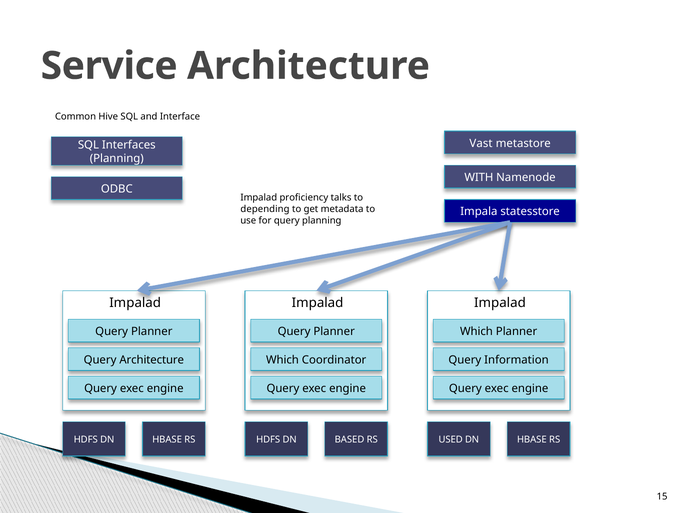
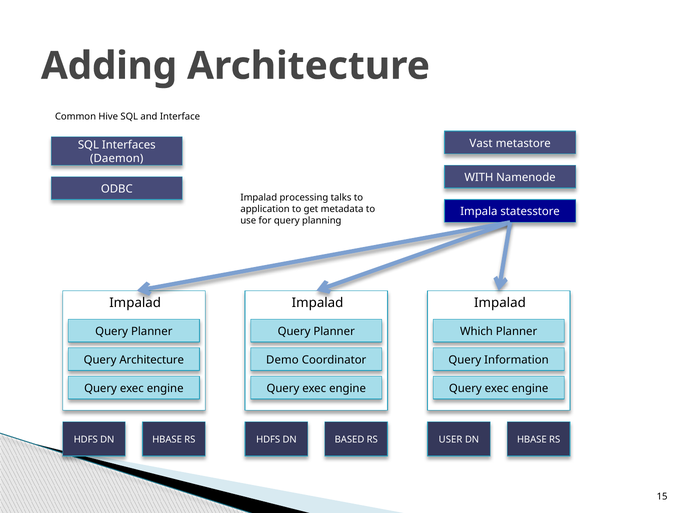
Service: Service -> Adding
Planning at (117, 159): Planning -> Daemon
proficiency: proficiency -> processing
depending: depending -> application
Which at (282, 360): Which -> Demo
USED: USED -> USER
